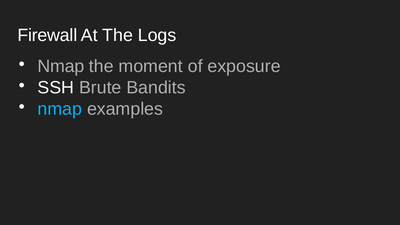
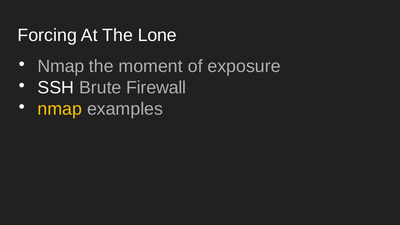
Firewall: Firewall -> Forcing
Logs: Logs -> Lone
Bandits: Bandits -> Firewall
nmap at (60, 109) colour: light blue -> yellow
